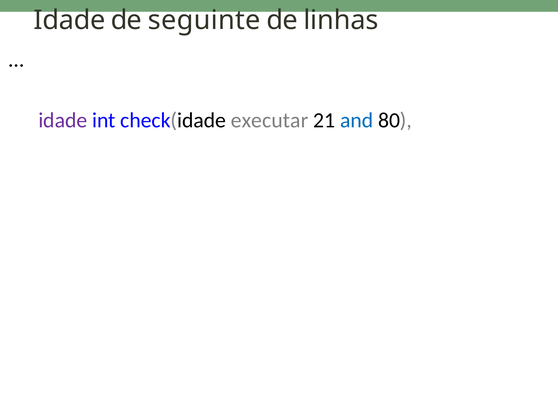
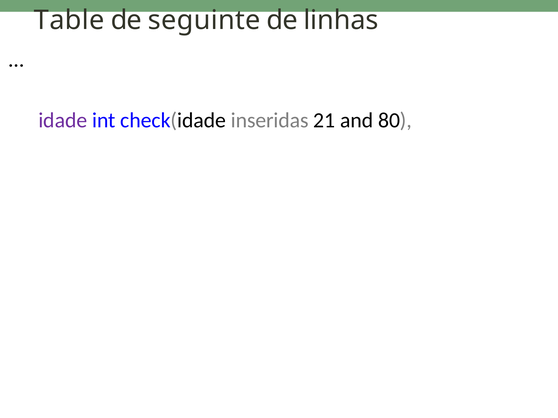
Idade at (69, 20): Idade -> Table
executar: executar -> inseridas
and colour: blue -> black
